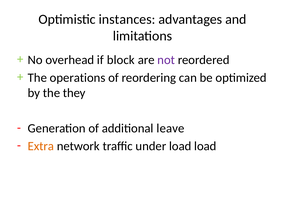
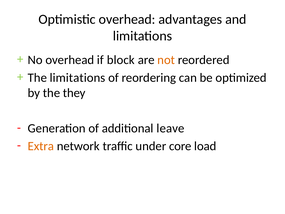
Optimistic instances: instances -> overhead
not colour: purple -> orange
The operations: operations -> limitations
under load: load -> core
